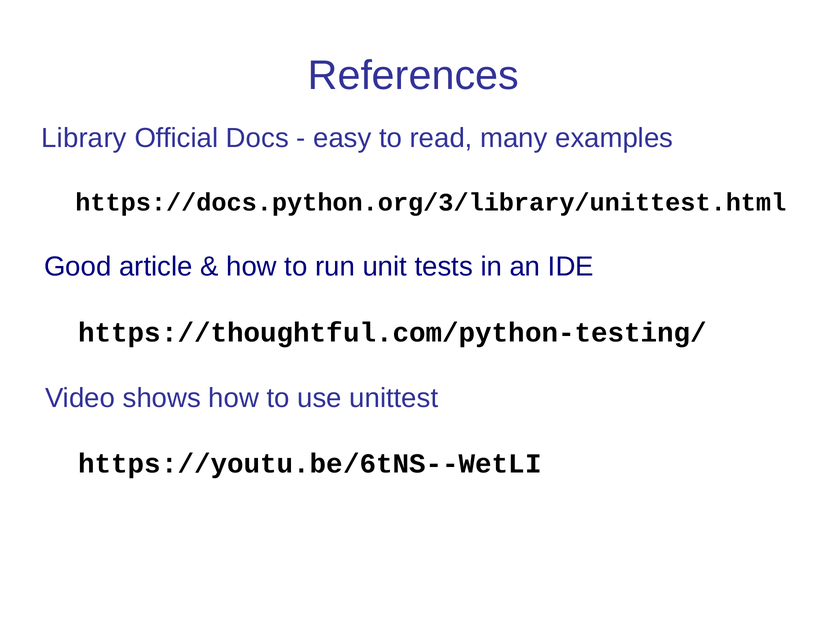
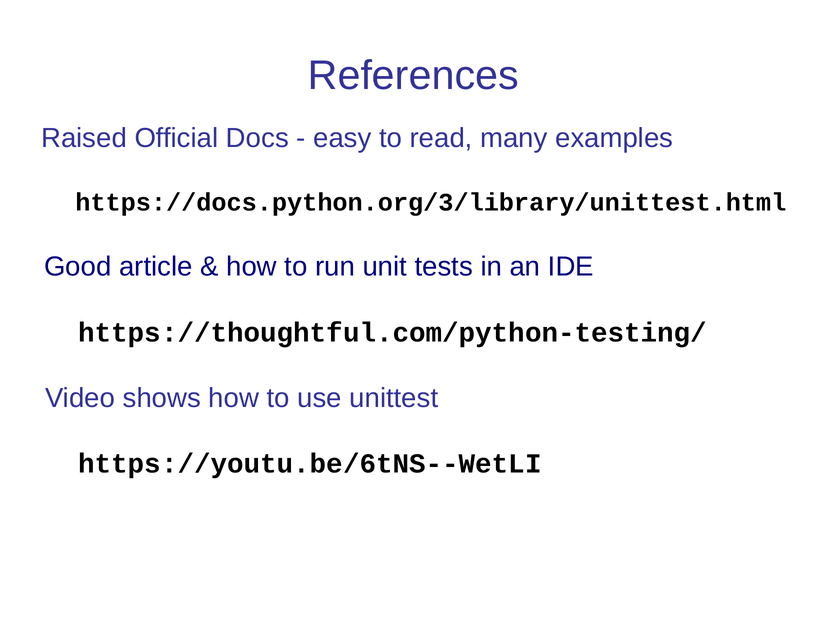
Library: Library -> Raised
